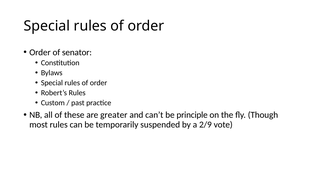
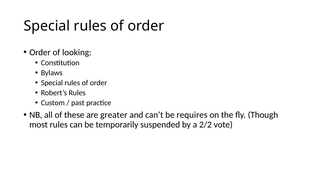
senator: senator -> looking
principle: principle -> requires
2/9: 2/9 -> 2/2
